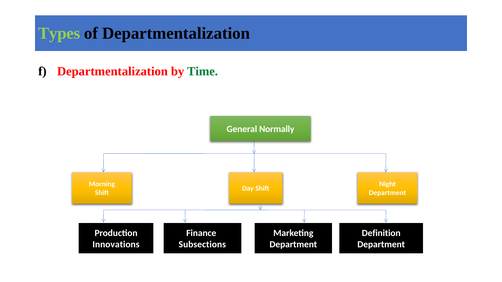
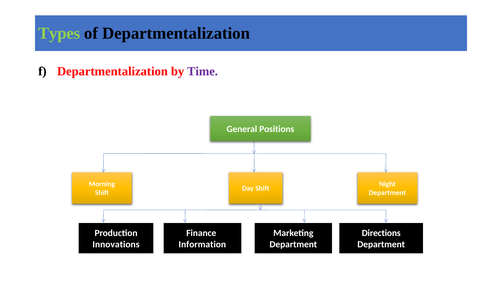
Time colour: green -> purple
Normally: Normally -> Positions
Definition: Definition -> Directions
Subsections: Subsections -> Information
